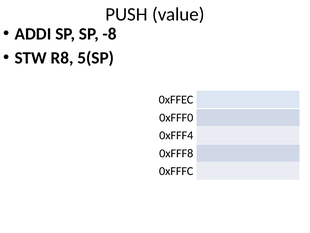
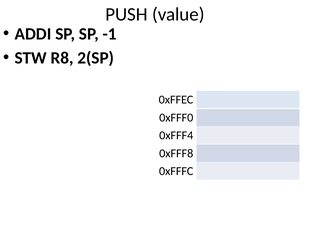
-8: -8 -> -1
5(SP: 5(SP -> 2(SP
